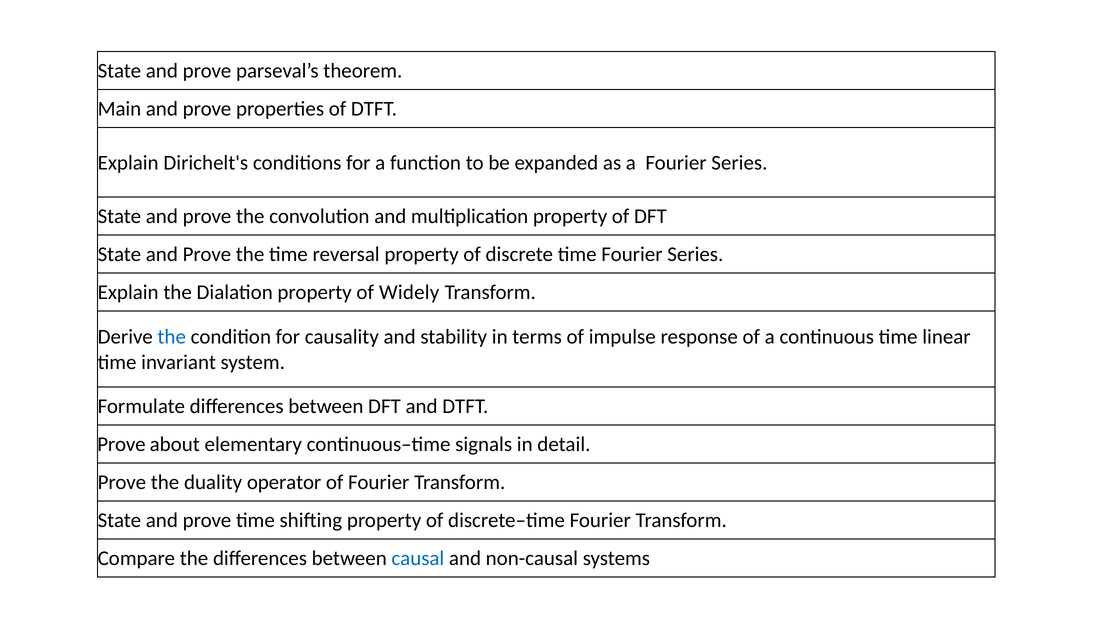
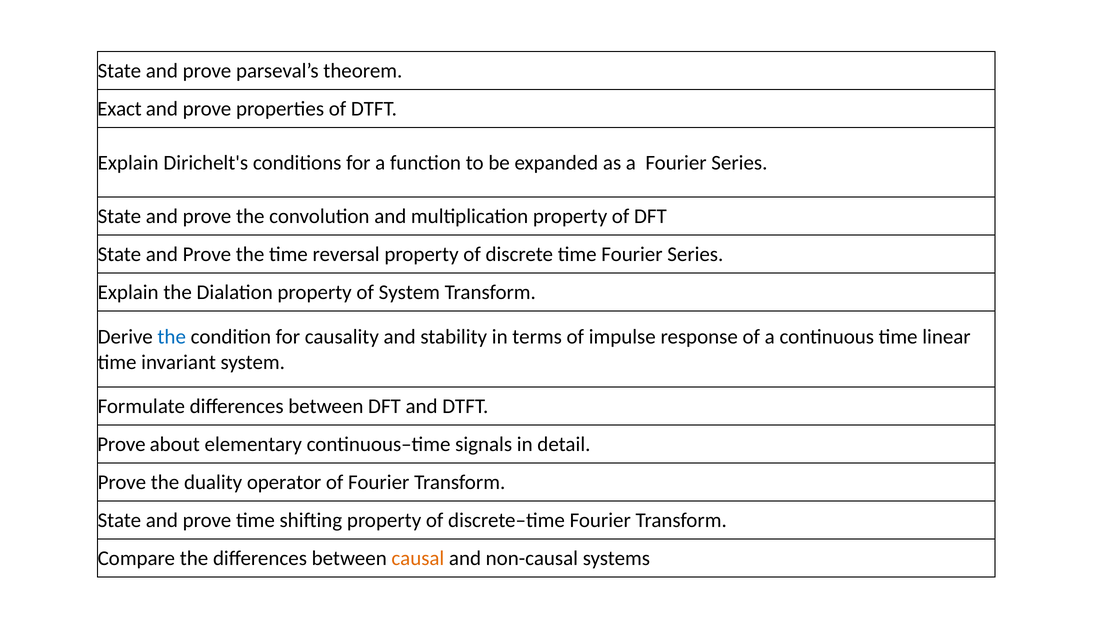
Main: Main -> Exact
of Widely: Widely -> System
causal colour: blue -> orange
